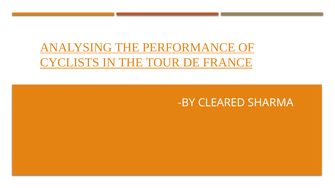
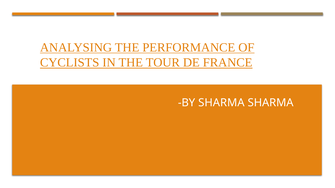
BY CLEARED: CLEARED -> SHARMA
